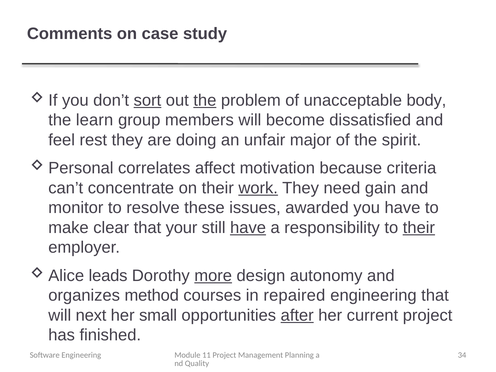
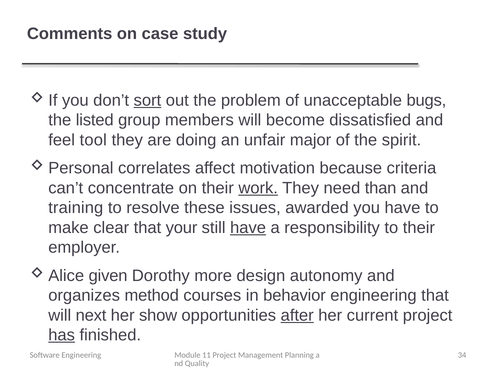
the at (205, 100) underline: present -> none
body: body -> bugs
learn: learn -> listed
rest: rest -> tool
gain: gain -> than
monitor: monitor -> training
their at (419, 228) underline: present -> none
leads: leads -> given
more underline: present -> none
repaired: repaired -> behavior
small: small -> show
has underline: none -> present
